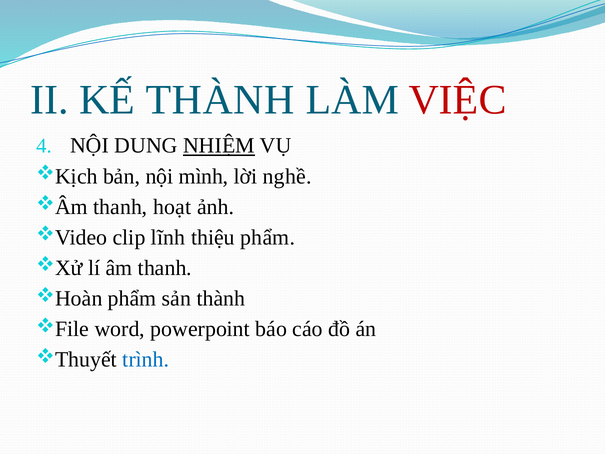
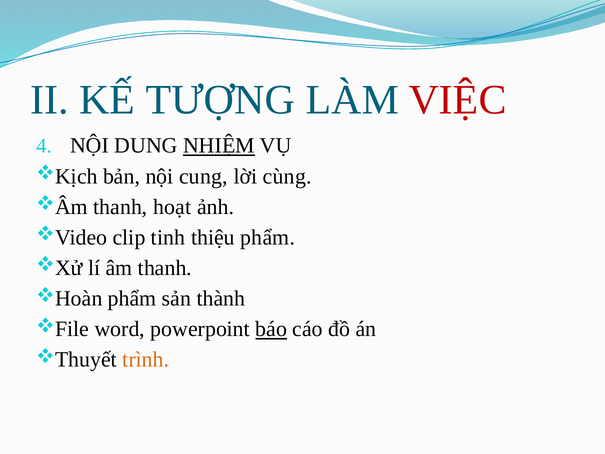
KẾ THÀNH: THÀNH -> TƯỢNG
mình: mình -> cung
nghề: nghề -> cùng
lĩnh: lĩnh -> tinh
báo underline: none -> present
trình colour: blue -> orange
